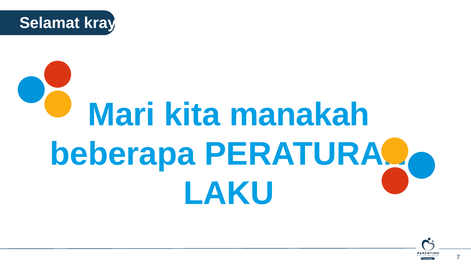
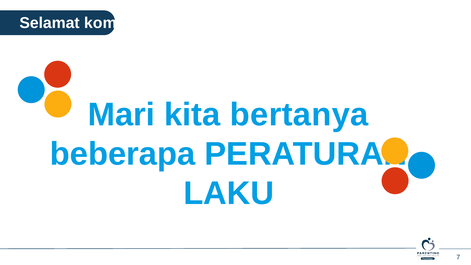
krayon: krayon -> komen
manakah: manakah -> bertanya
